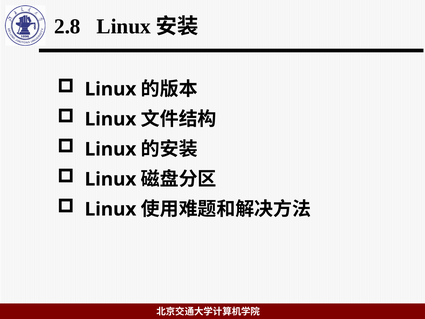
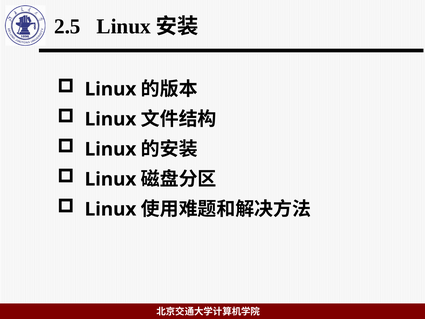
2.8: 2.8 -> 2.5
